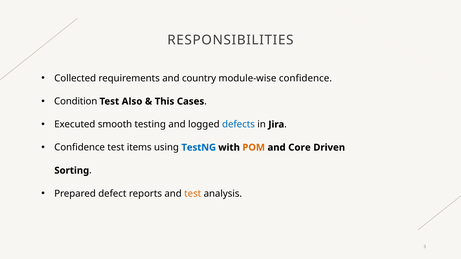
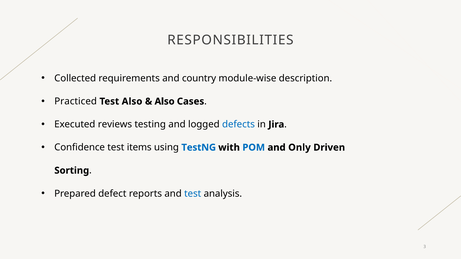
module-wise confidence: confidence -> description
Condition: Condition -> Practiced
This at (165, 102): This -> Also
smooth: smooth -> reviews
POM colour: orange -> blue
Core: Core -> Only
test at (193, 194) colour: orange -> blue
